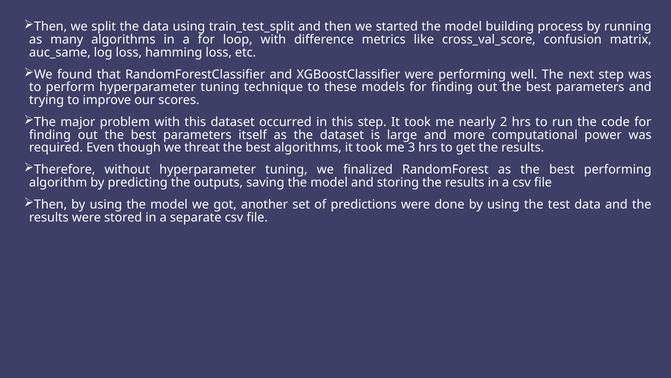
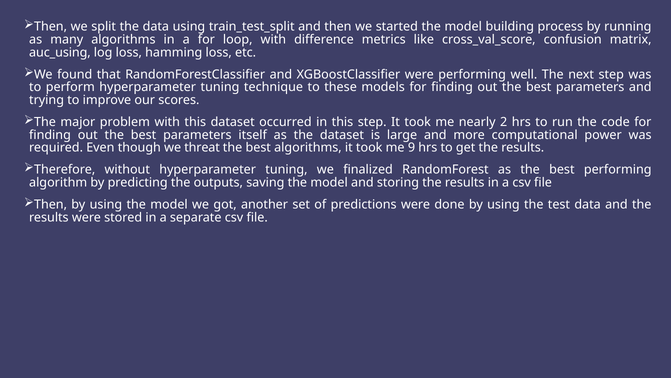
auc_same: auc_same -> auc_using
3: 3 -> 9
